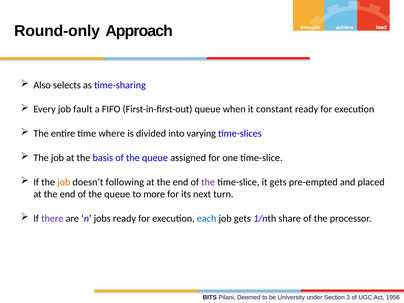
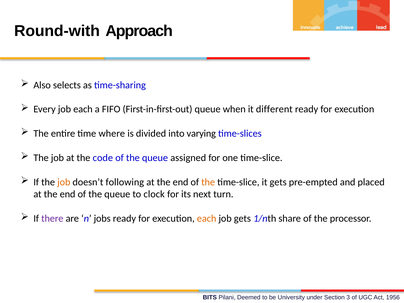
Round-only: Round-only -> Round-with
job fault: fault -> each
constant: constant -> different
basis: basis -> code
the at (208, 182) colour: purple -> orange
more: more -> clock
each at (207, 218) colour: blue -> orange
